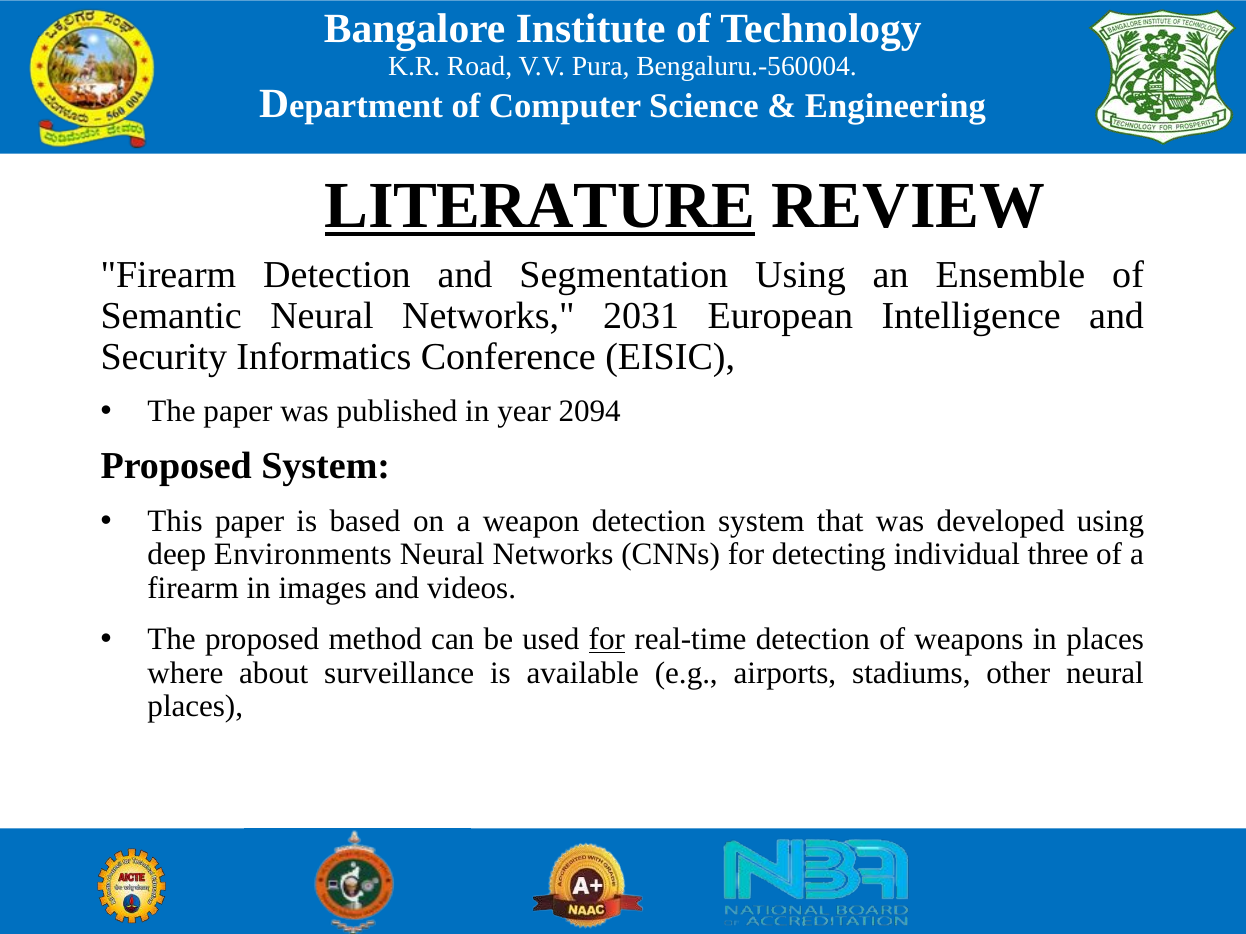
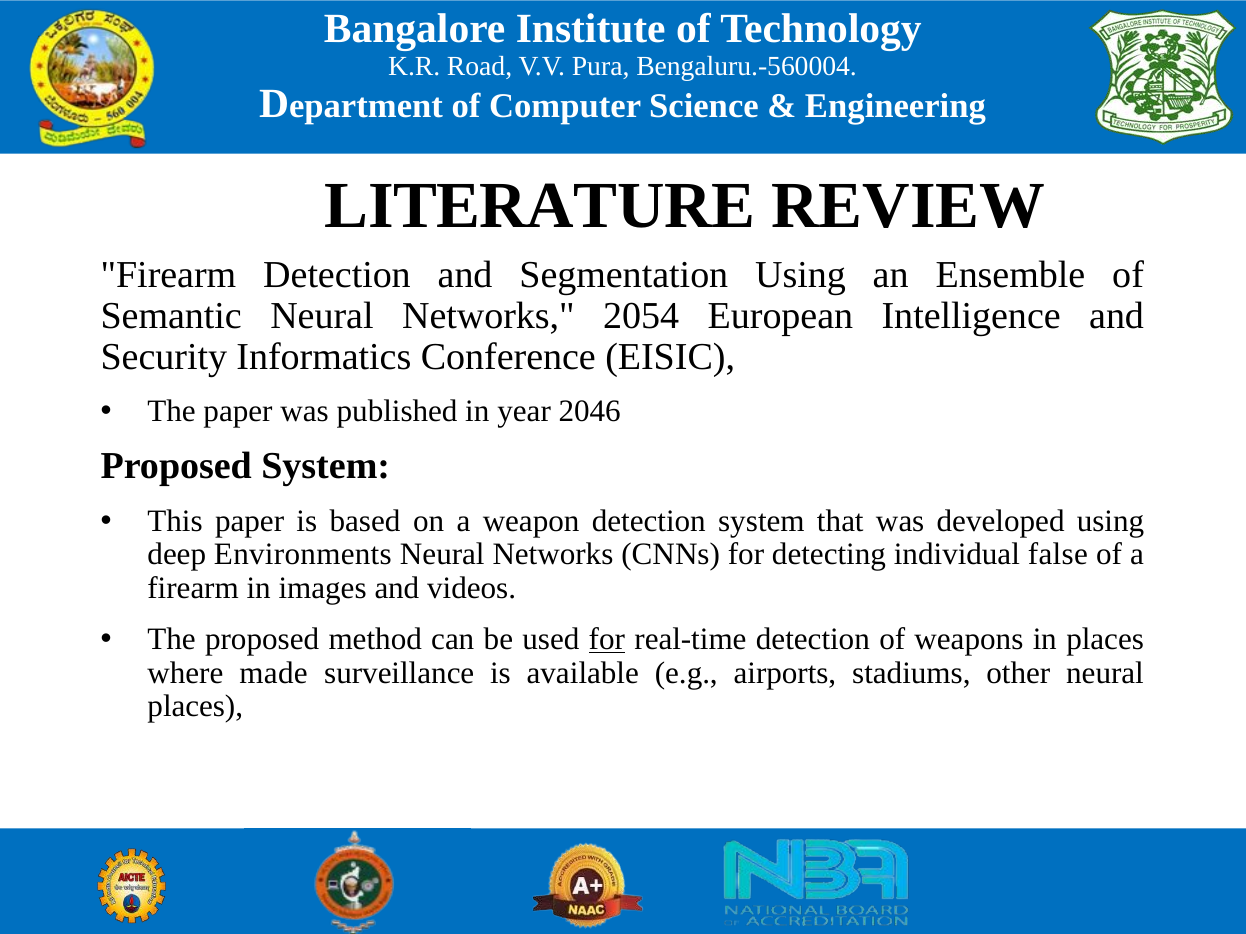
LITERATURE underline: present -> none
2031: 2031 -> 2054
2094: 2094 -> 2046
three: three -> false
about: about -> made
